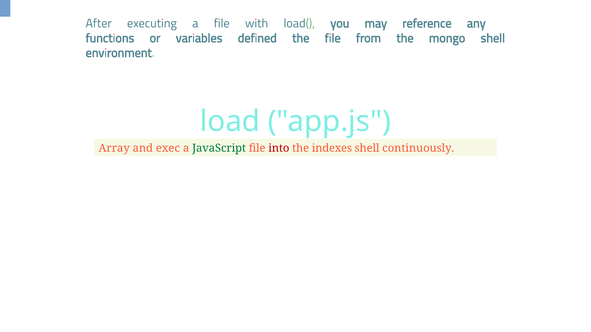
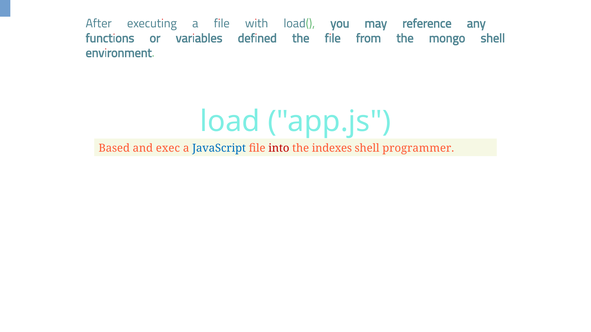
Array: Array -> Based
JavaScript colour: green -> blue
continuously: continuously -> programmer
